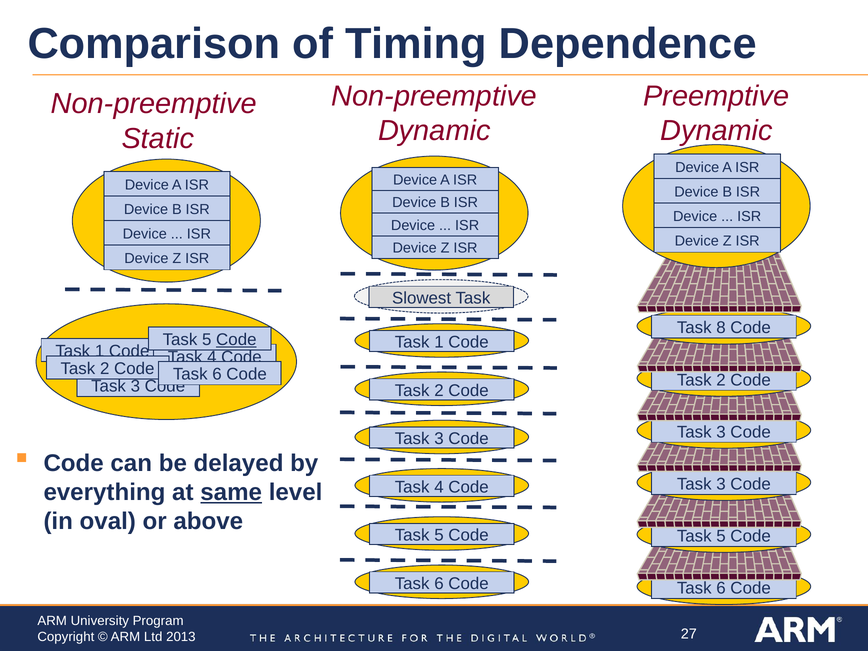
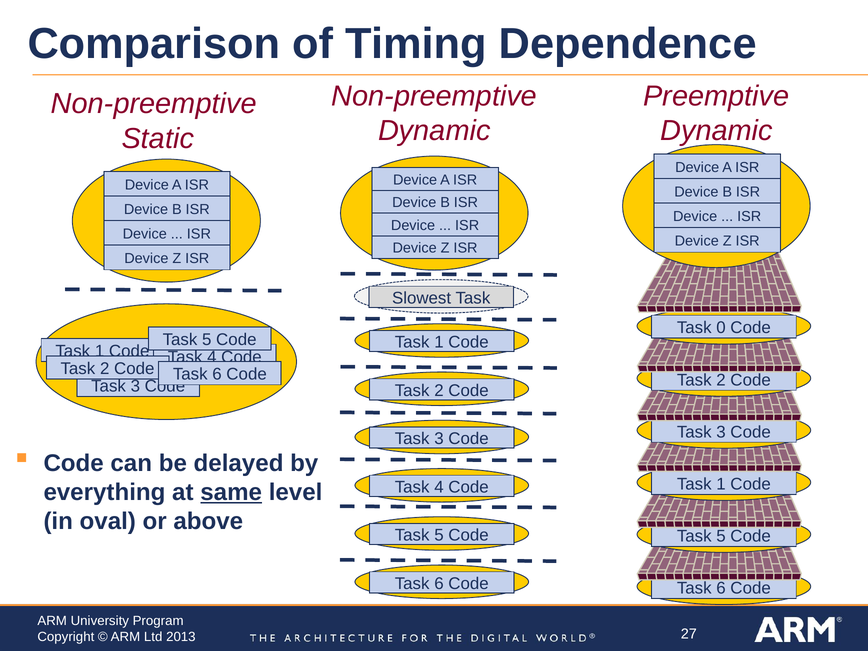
8: 8 -> 0
Code at (236, 340) underline: present -> none
3 at (721, 484): 3 -> 1
